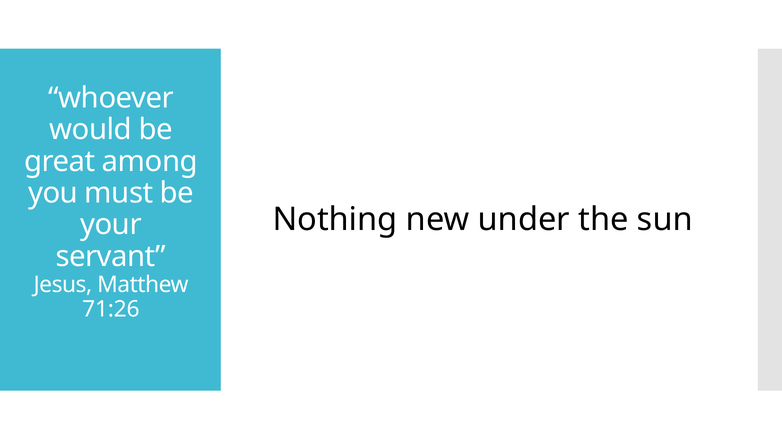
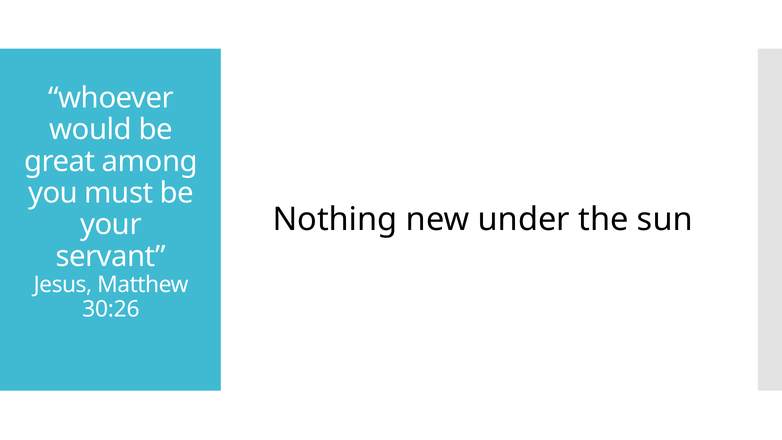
71:26: 71:26 -> 30:26
